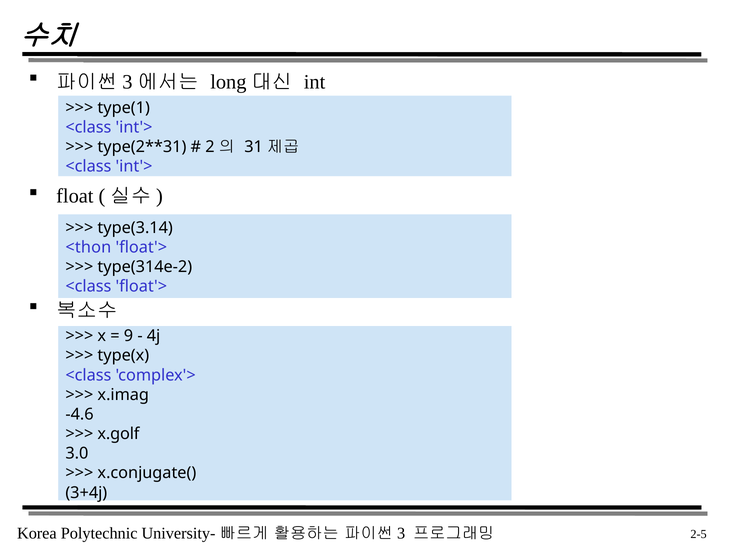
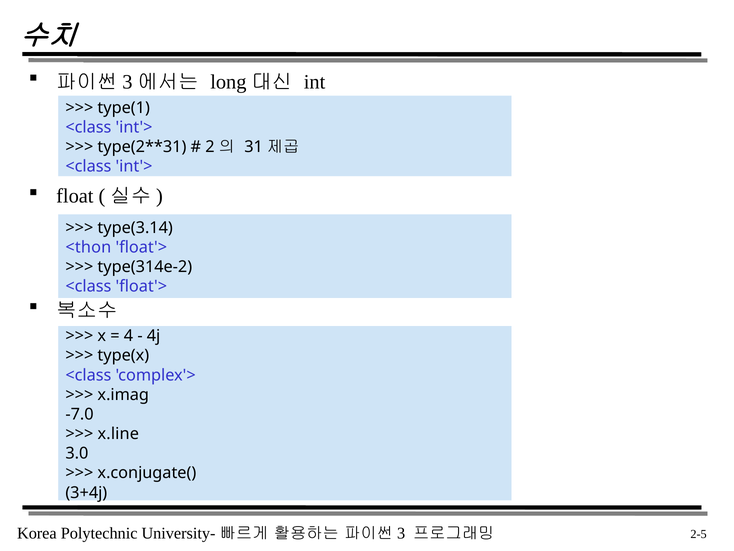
9: 9 -> 4
-4.6: -4.6 -> -7.0
x.golf: x.golf -> x.line
